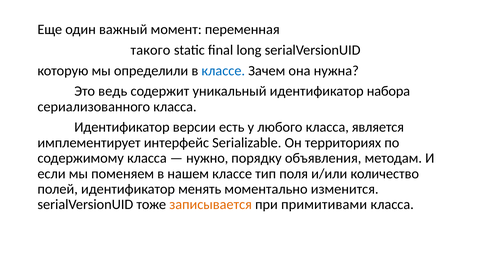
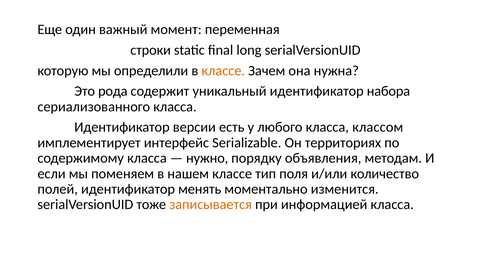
такого: такого -> строки
классе at (223, 71) colour: blue -> orange
ведь: ведь -> рода
является: является -> классом
примитивами: примитивами -> информацией
